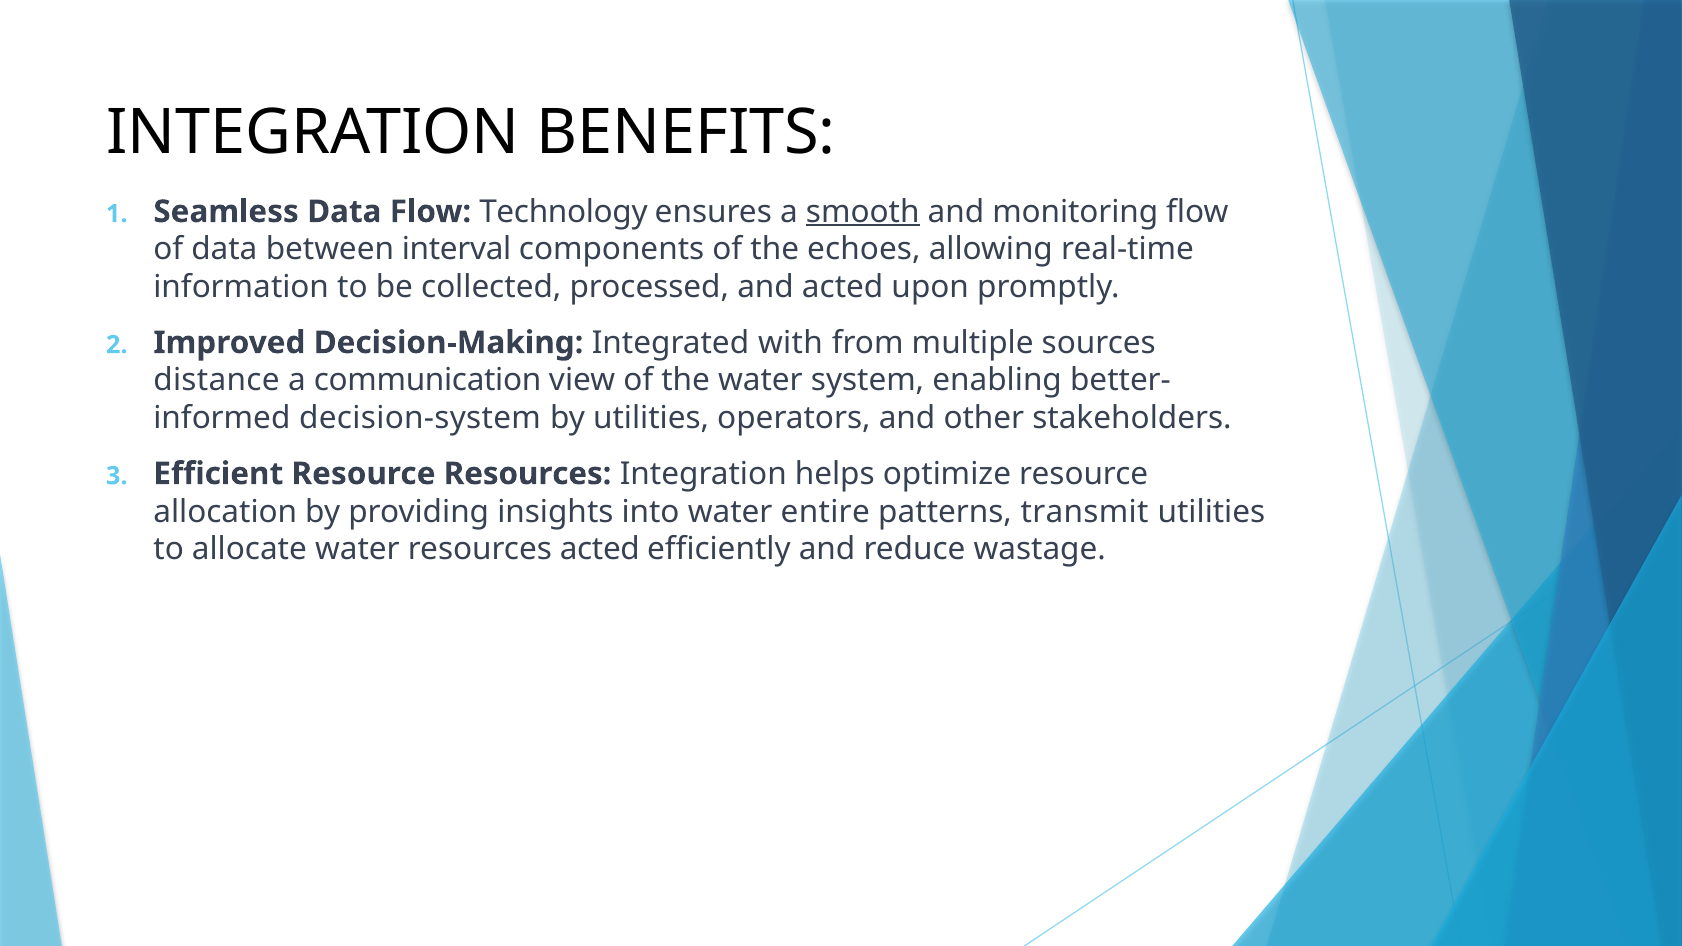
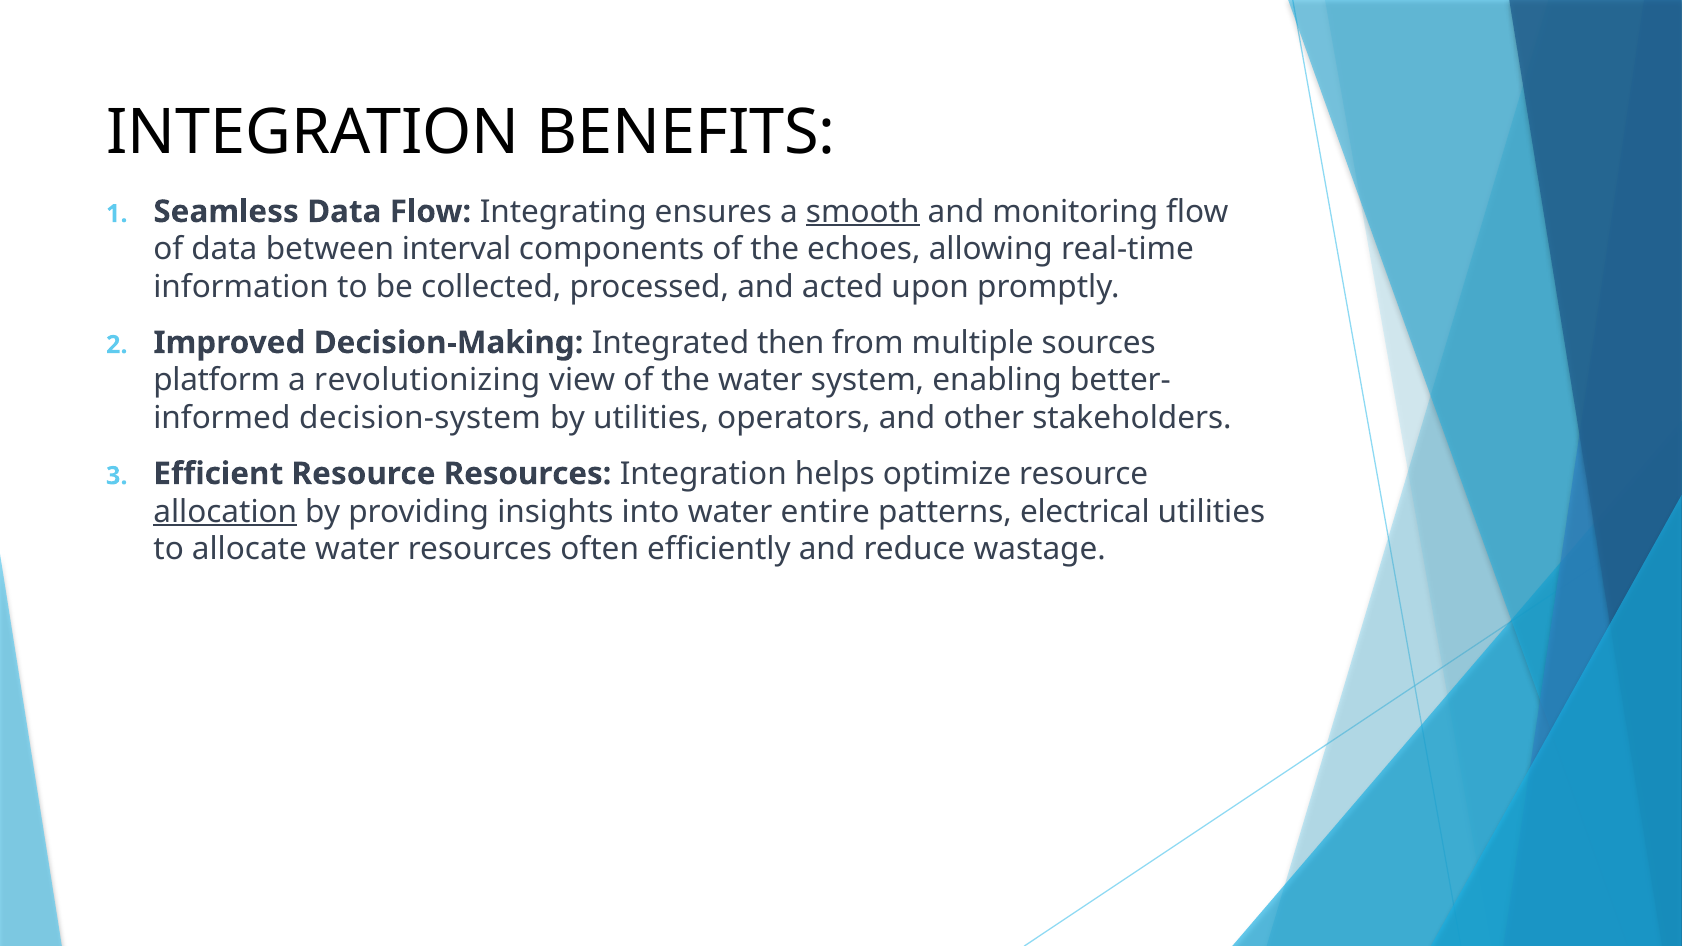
Technology: Technology -> Integrating
with: with -> then
distance: distance -> platform
communication: communication -> revolutionizing
allocation underline: none -> present
transmit: transmit -> electrical
resources acted: acted -> often
